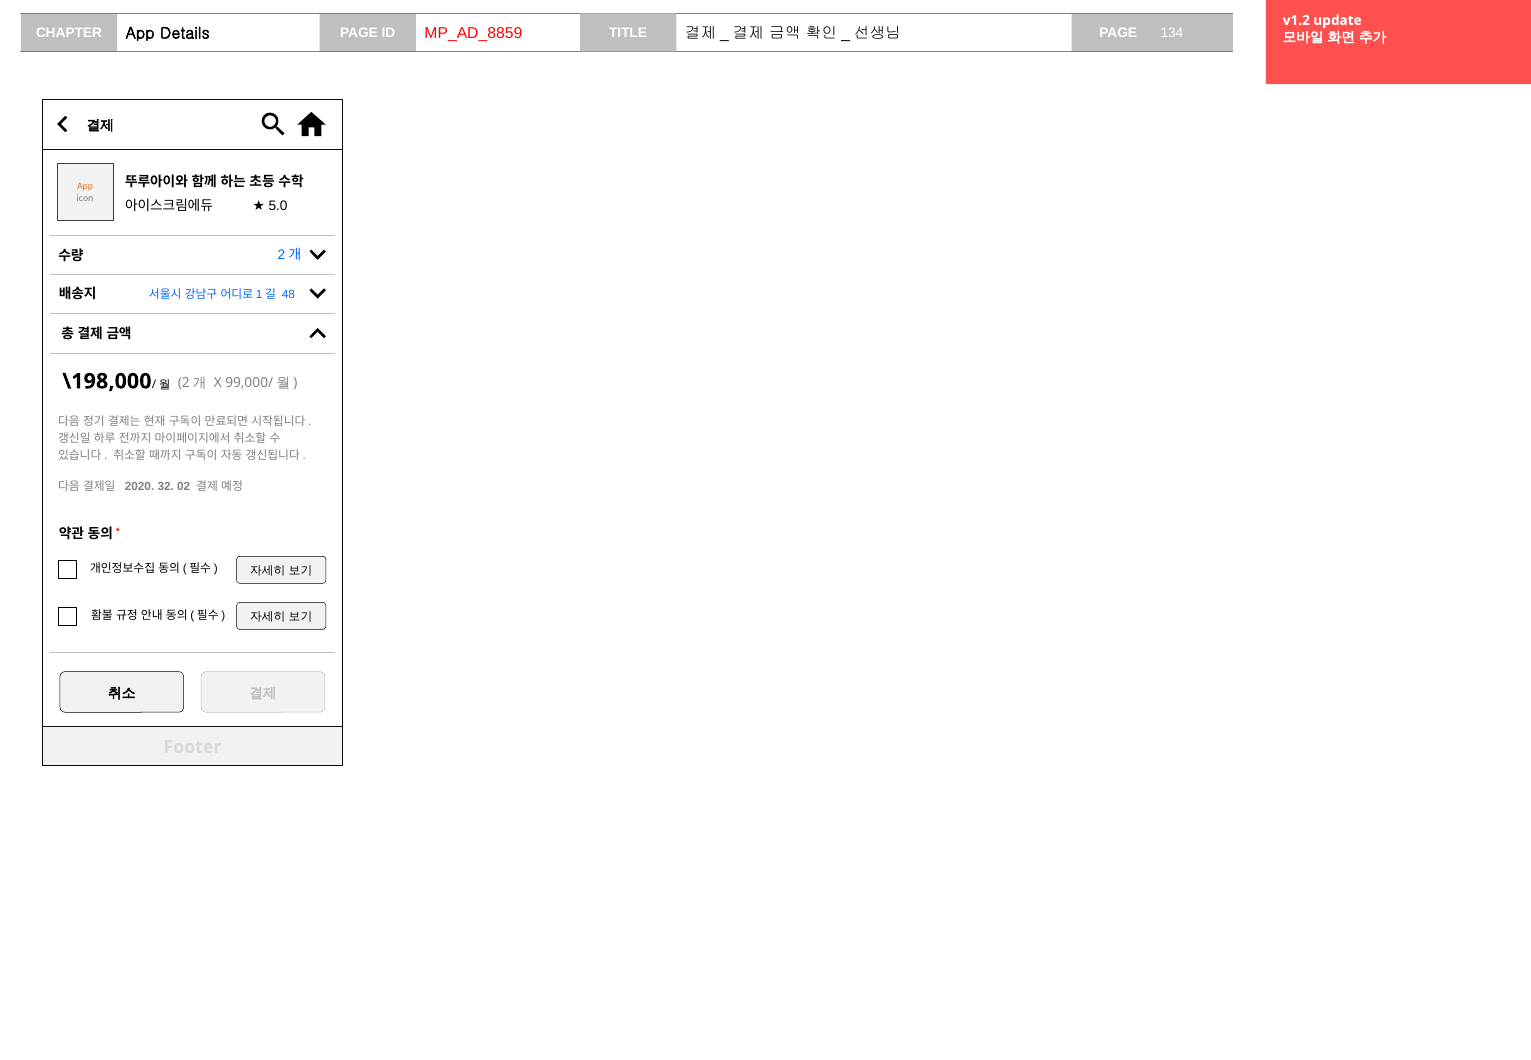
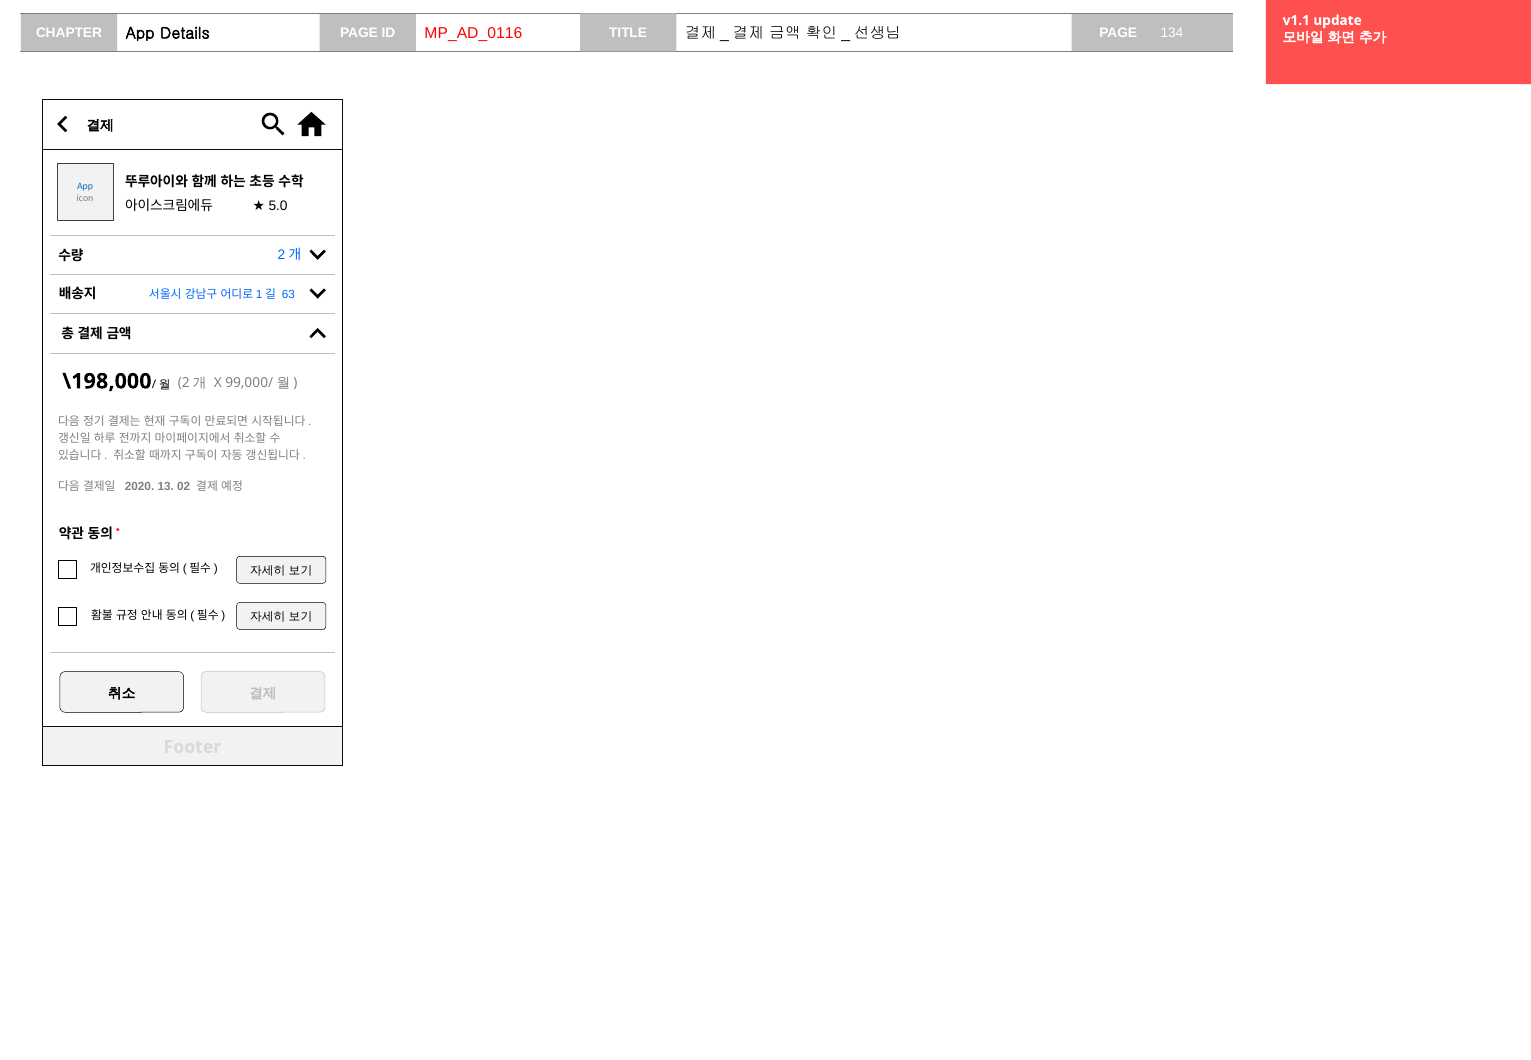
v1.2: v1.2 -> v1.1
MP_AD_8859: MP_AD_8859 -> MP_AD_0116
App at (85, 187) colour: orange -> blue
48: 48 -> 63
32: 32 -> 13
